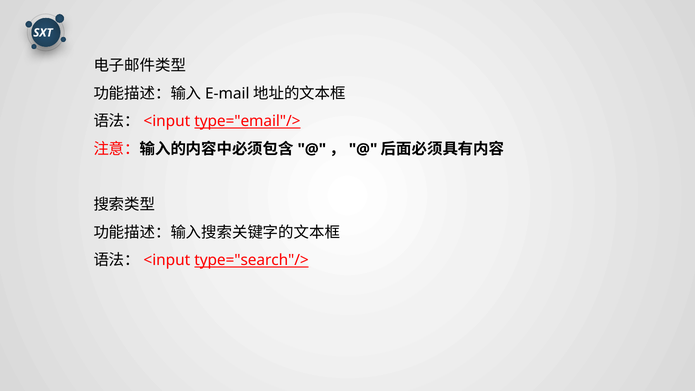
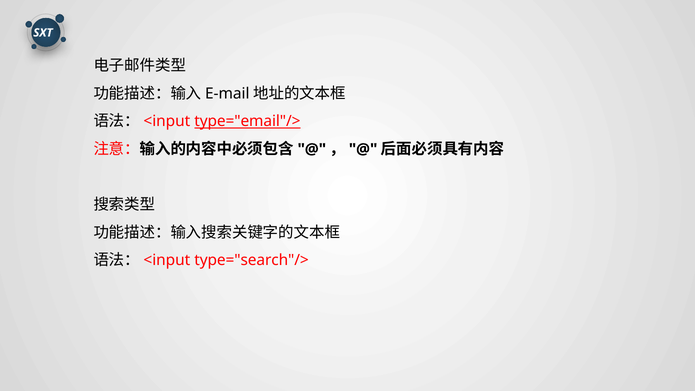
type="search"/> underline: present -> none
